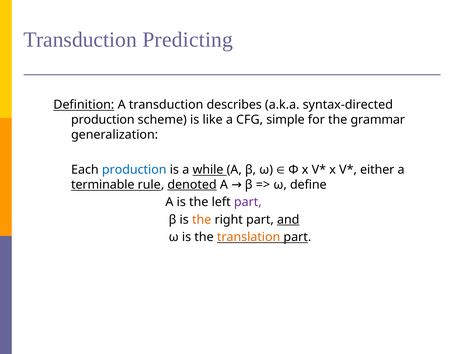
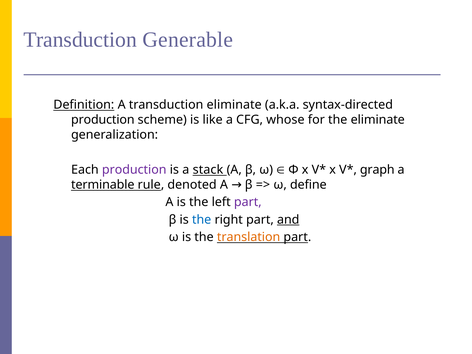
Predicting: Predicting -> Generable
transduction describes: describes -> eliminate
simple: simple -> whose
the grammar: grammar -> eliminate
production at (134, 170) colour: blue -> purple
while: while -> stack
either: either -> graph
denoted underline: present -> none
the at (202, 220) colour: orange -> blue
